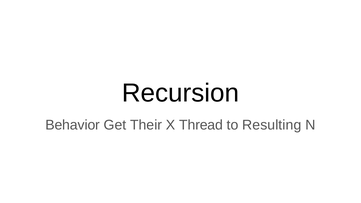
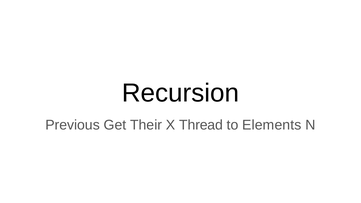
Behavior: Behavior -> Previous
Resulting: Resulting -> Elements
